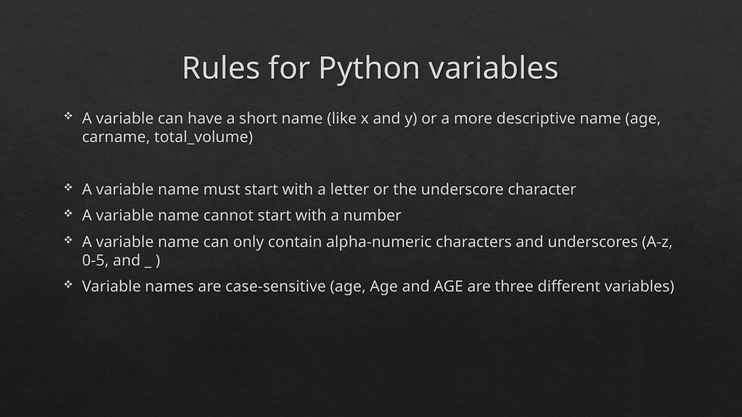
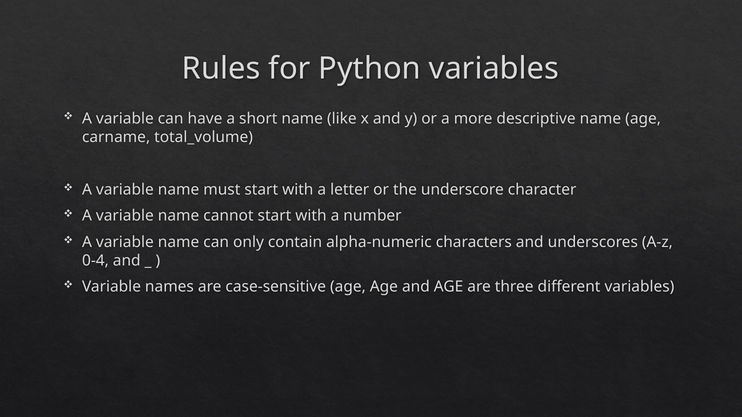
0-5: 0-5 -> 0-4
